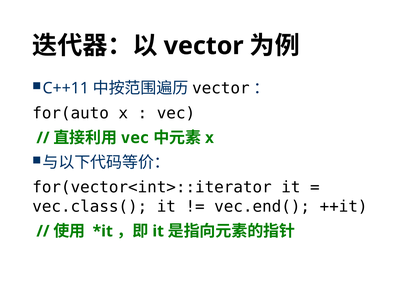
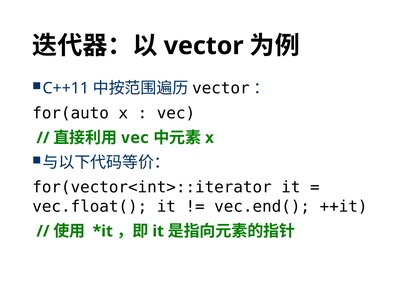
vec.class(: vec.class( -> vec.float(
